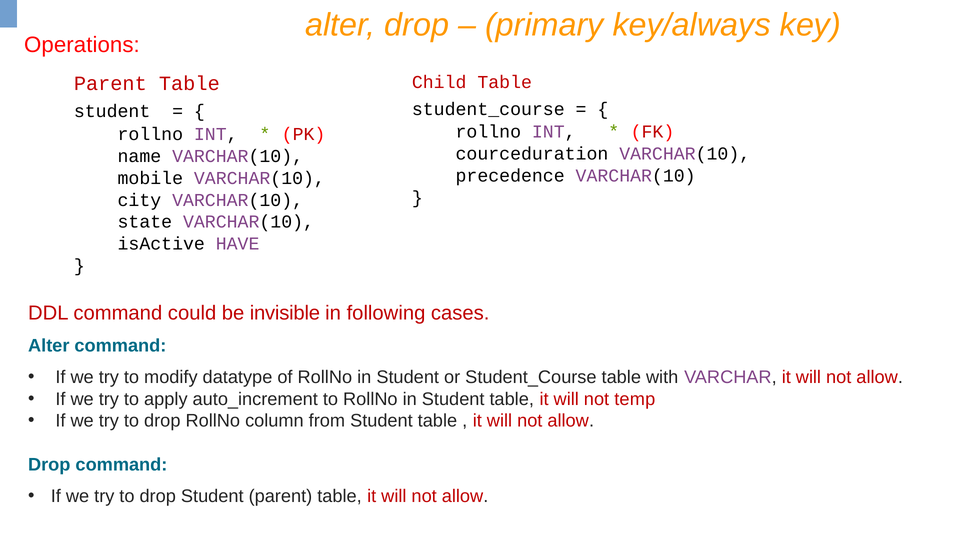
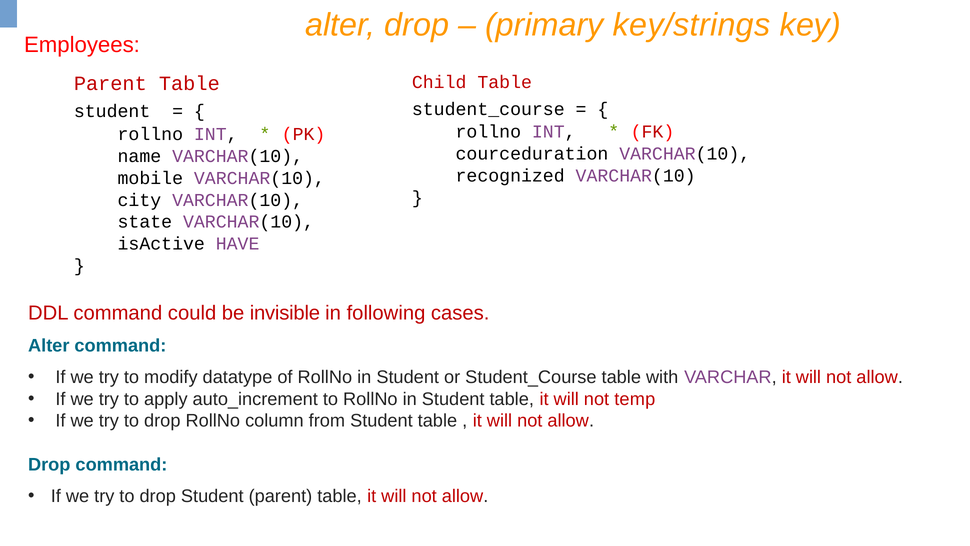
key/always: key/always -> key/strings
Operations: Operations -> Employees
precedence: precedence -> recognized
